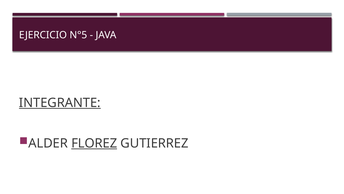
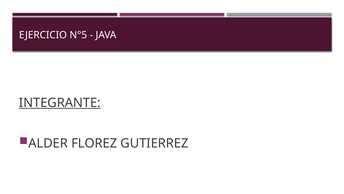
FLOREZ underline: present -> none
